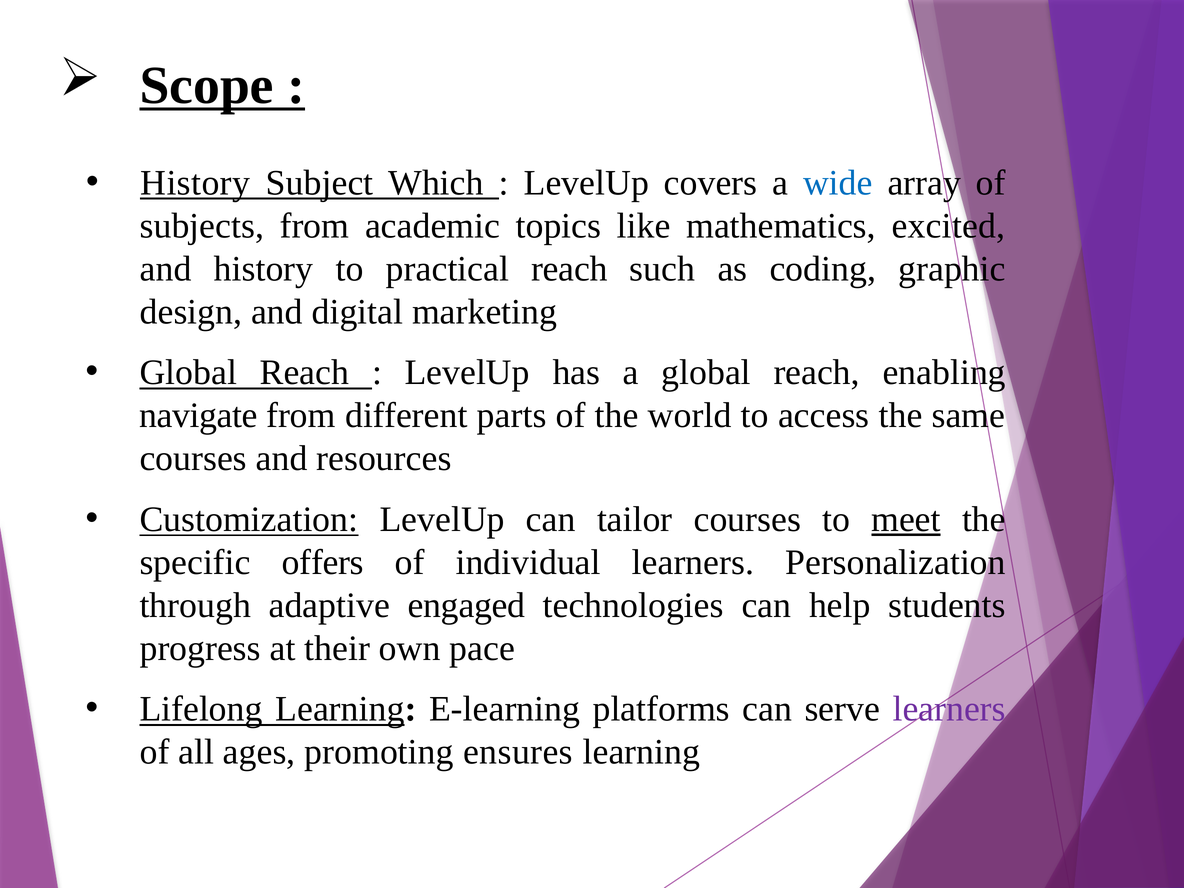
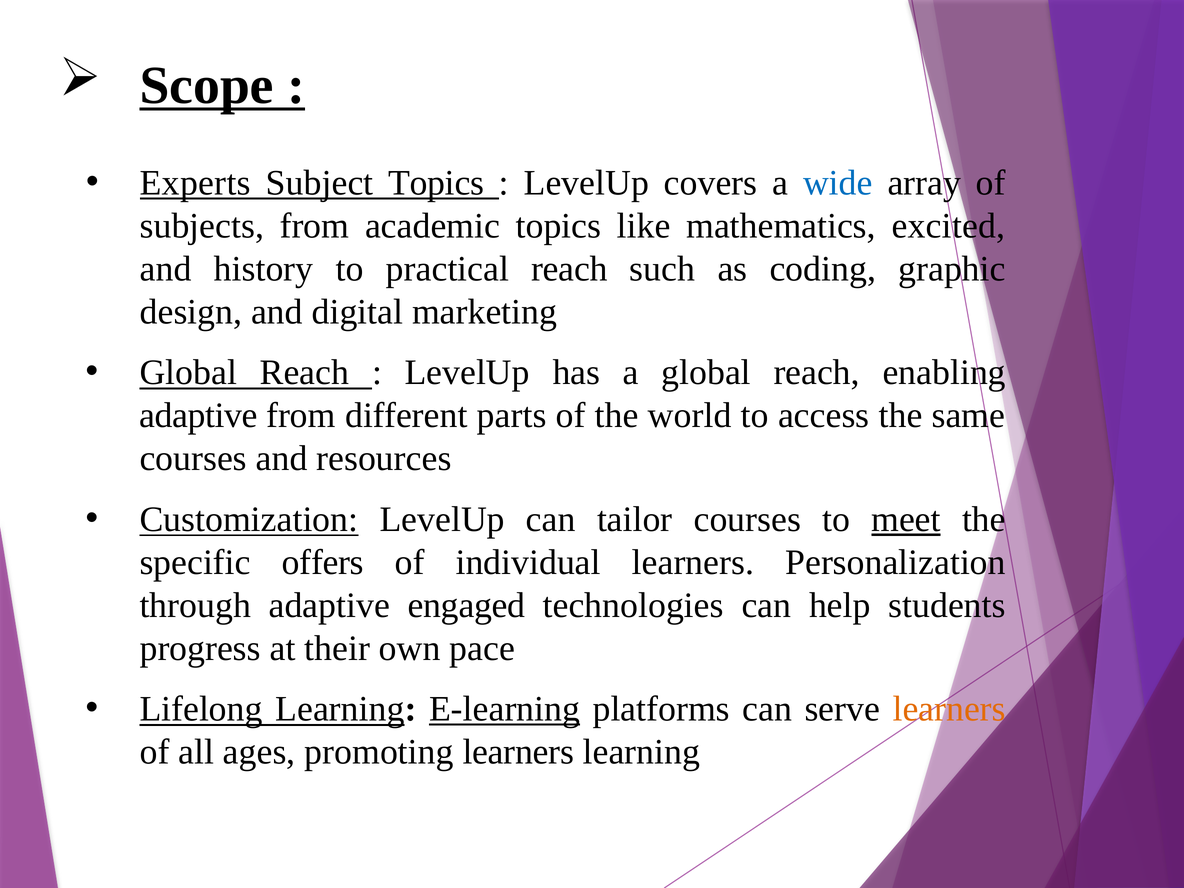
History at (195, 183): History -> Experts
Subject Which: Which -> Topics
navigate at (198, 416): navigate -> adaptive
E-learning underline: none -> present
learners at (949, 709) colour: purple -> orange
promoting ensures: ensures -> learners
